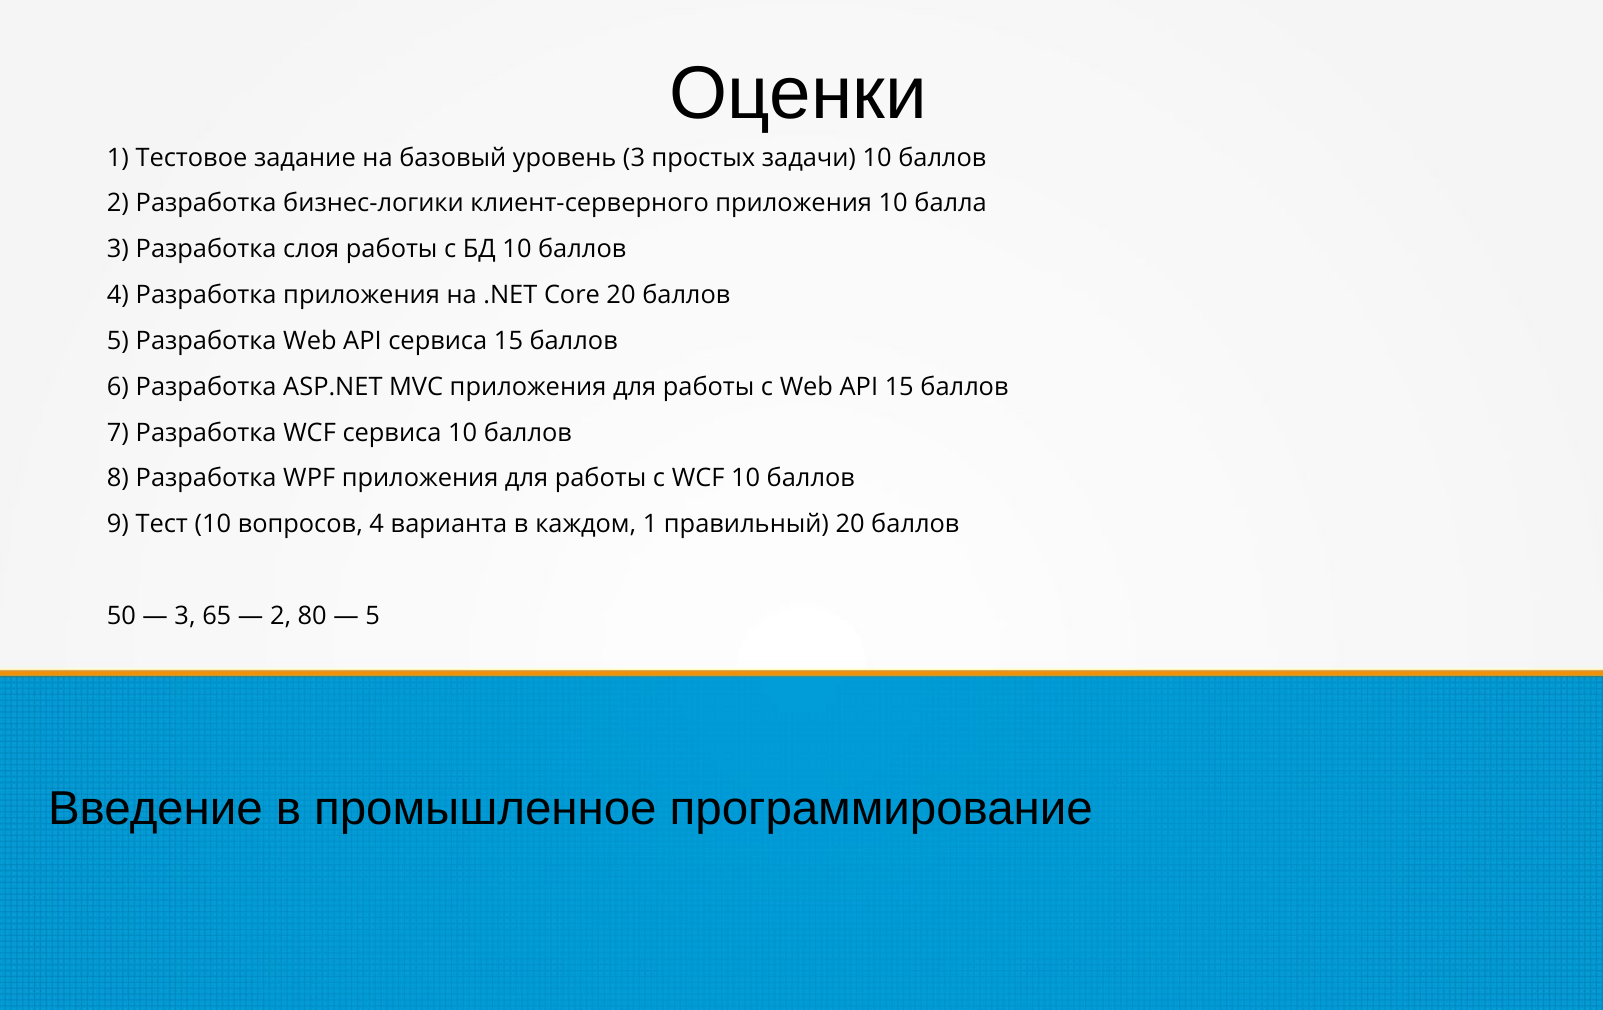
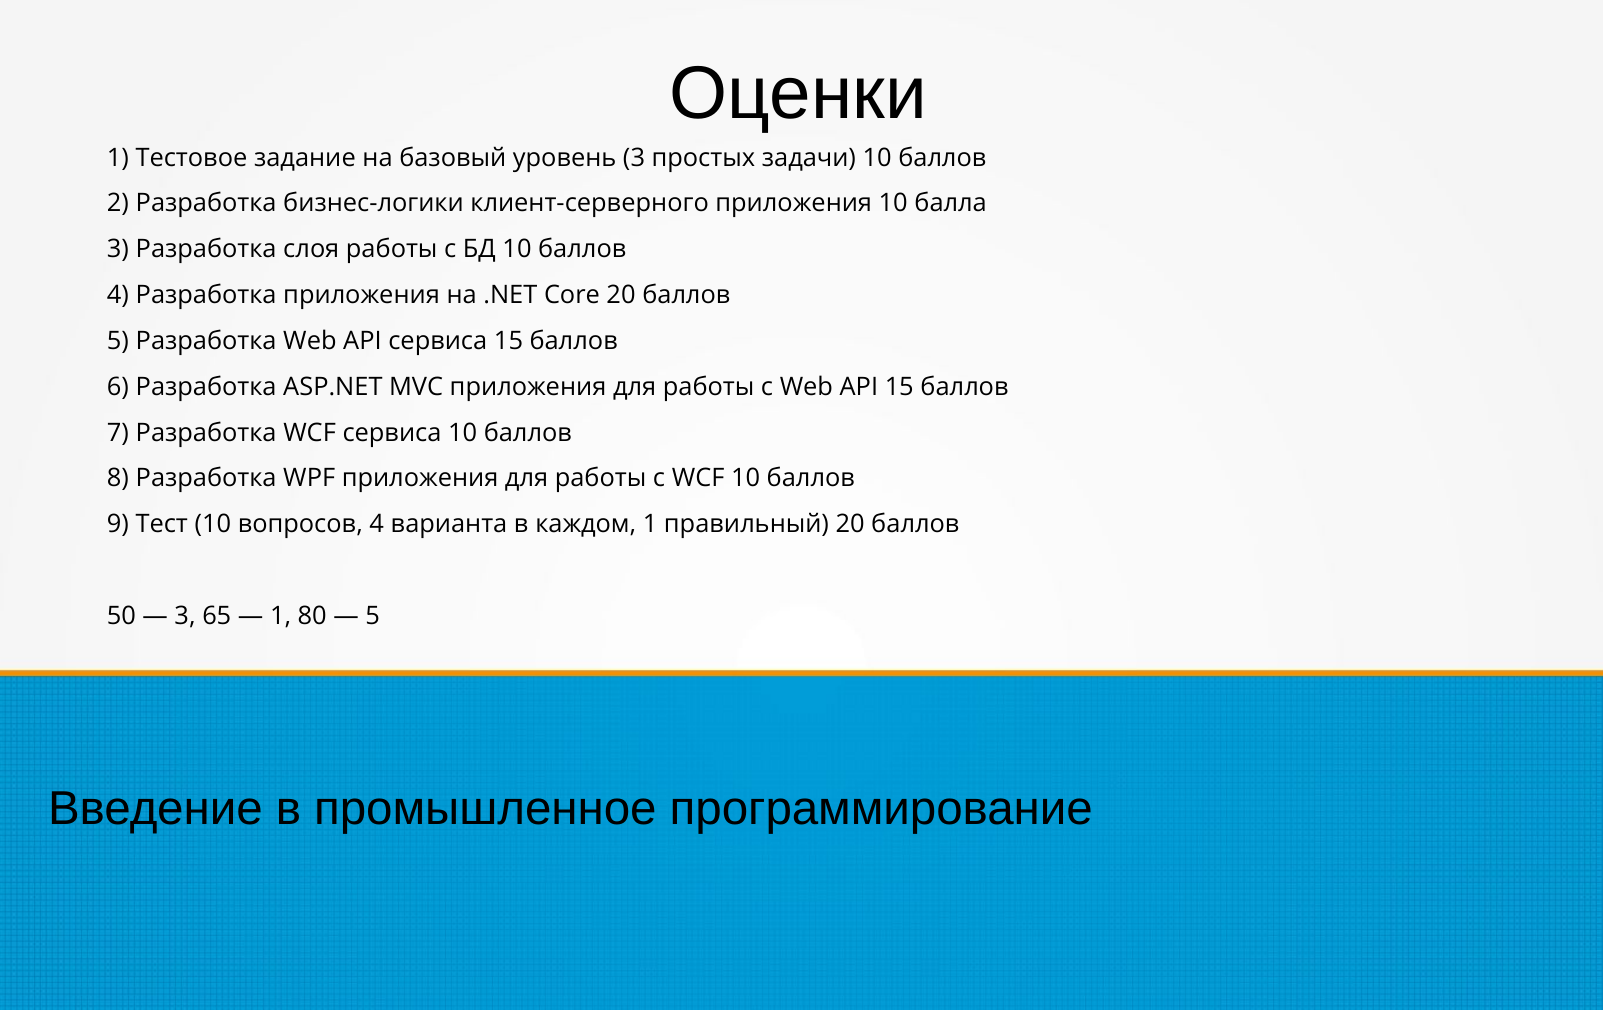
2 at (281, 616): 2 -> 1
